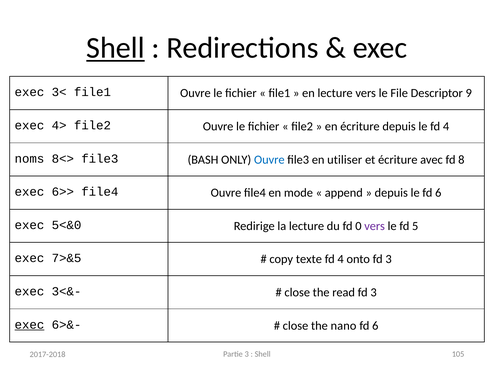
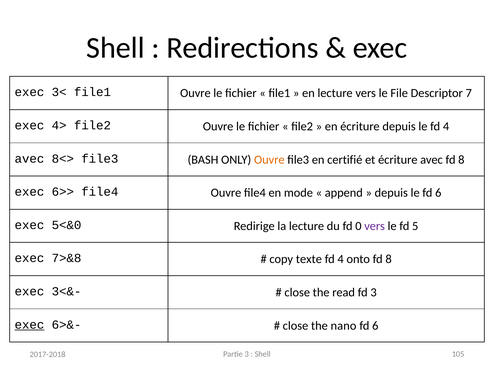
Shell at (116, 48) underline: present -> none
9: 9 -> 7
noms at (29, 158): noms -> avec
Ouvre at (269, 159) colour: blue -> orange
utiliser: utiliser -> certifié
7>&5: 7>&5 -> 7>&8
onto fd 3: 3 -> 8
